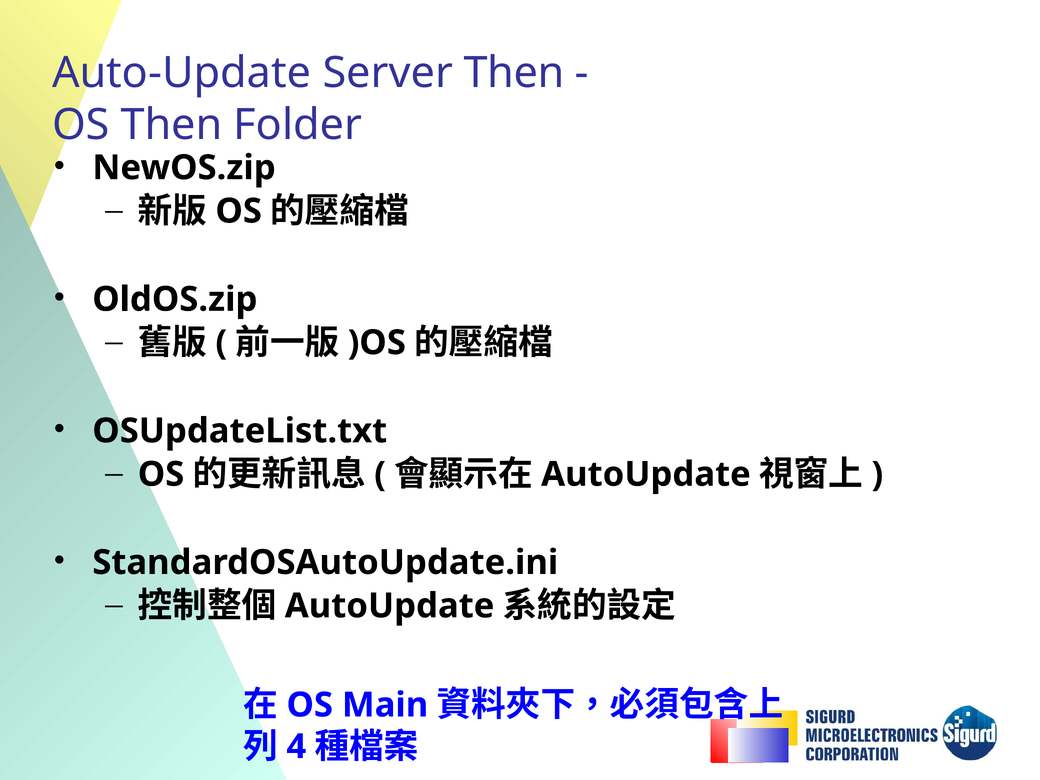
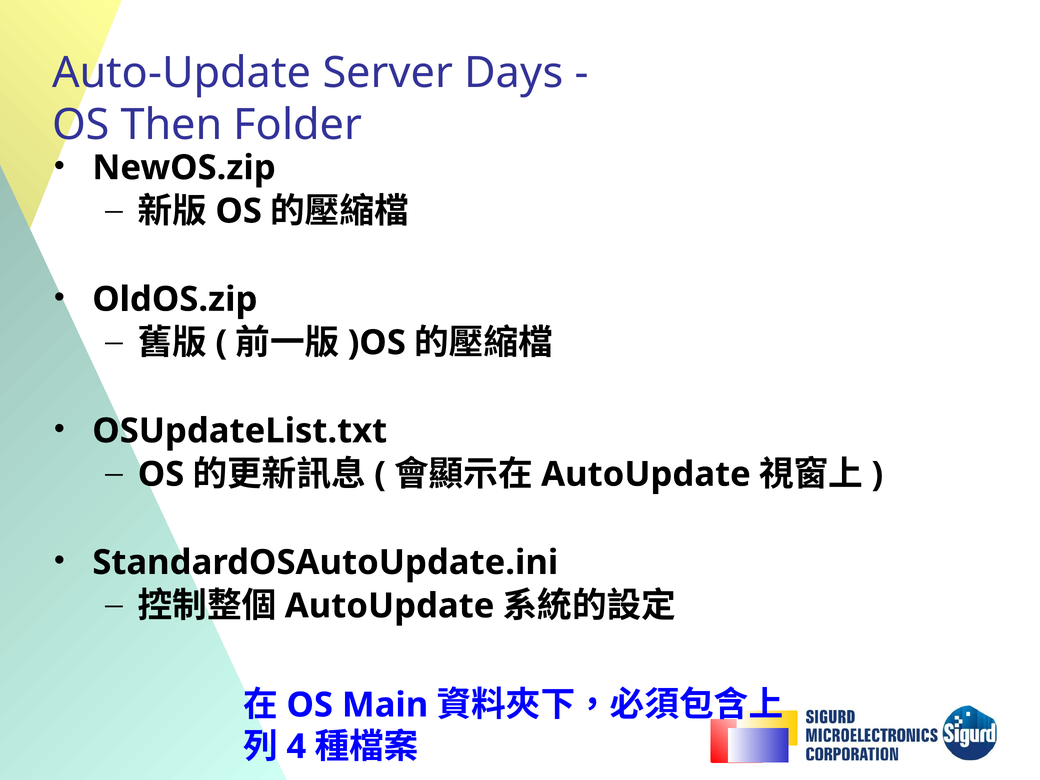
Server Then: Then -> Days
